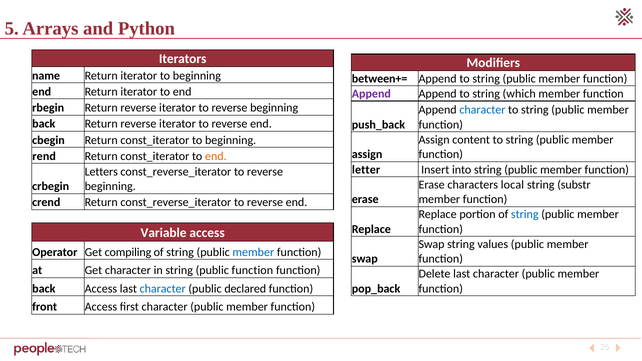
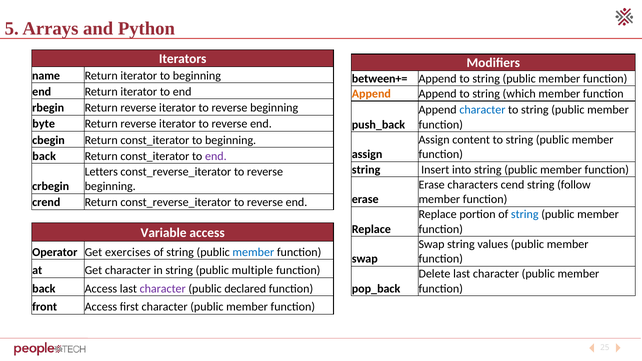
Append at (371, 94) colour: purple -> orange
back at (44, 124): back -> byte
rend at (44, 156): rend -> back
end at (216, 156) colour: orange -> purple
letter at (366, 170): letter -> string
local: local -> cend
substr: substr -> follow
compiling: compiling -> exercises
public function: function -> multiple
character at (163, 289) colour: blue -> purple
